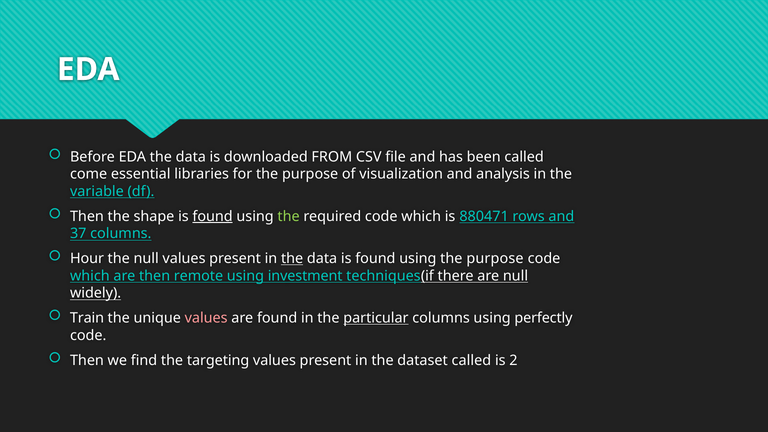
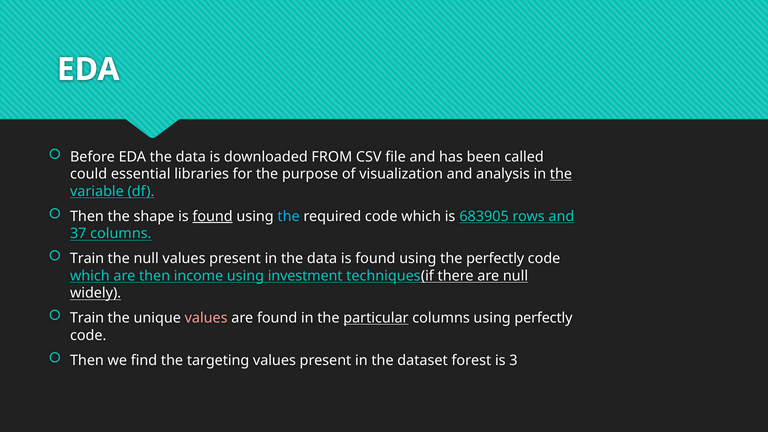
come: come -> could
the at (561, 174) underline: none -> present
the at (289, 216) colour: light green -> light blue
880471: 880471 -> 683905
Hour at (87, 259): Hour -> Train
the at (292, 259) underline: present -> none
using the purpose: purpose -> perfectly
remote: remote -> income
dataset called: called -> forest
2: 2 -> 3
